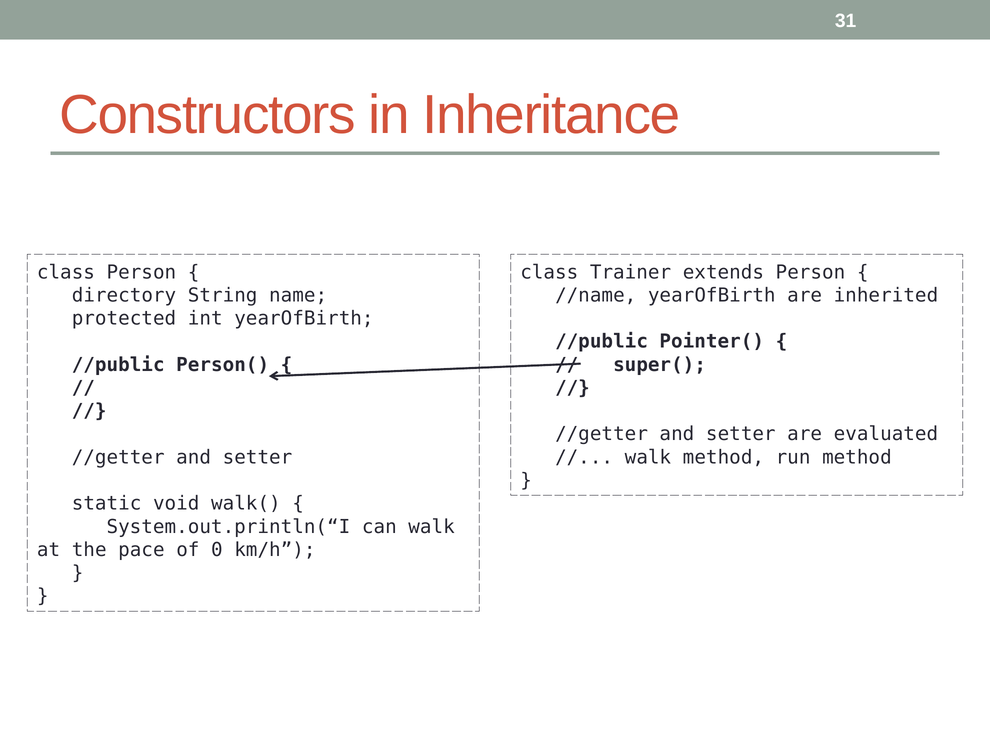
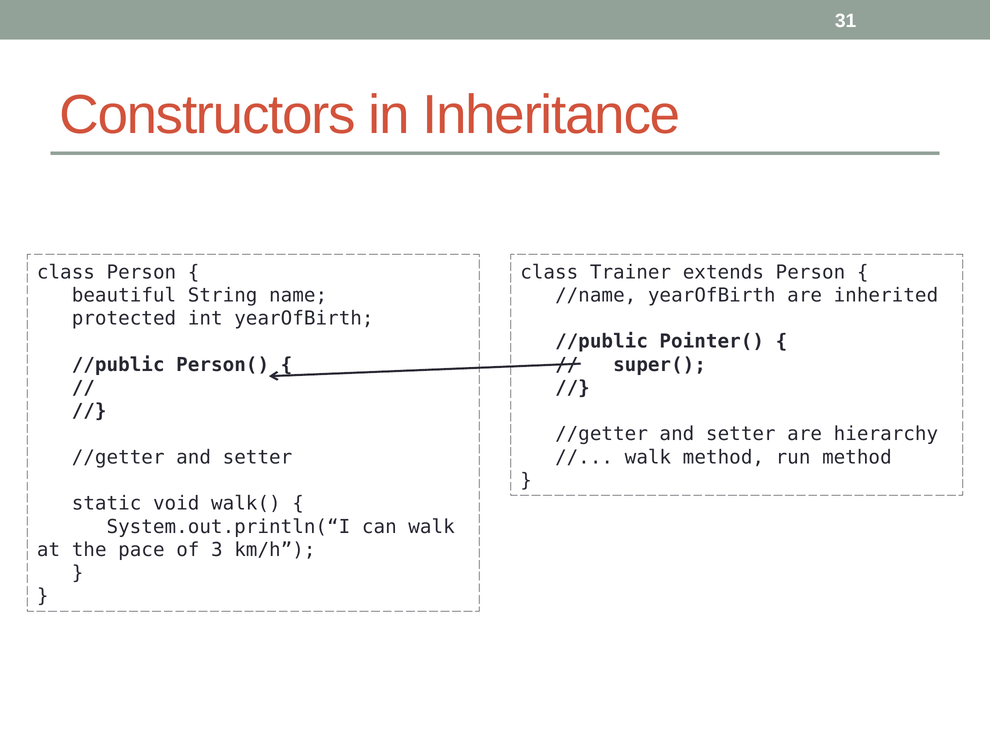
directory: directory -> beautiful
evaluated: evaluated -> hierarchy
0: 0 -> 3
